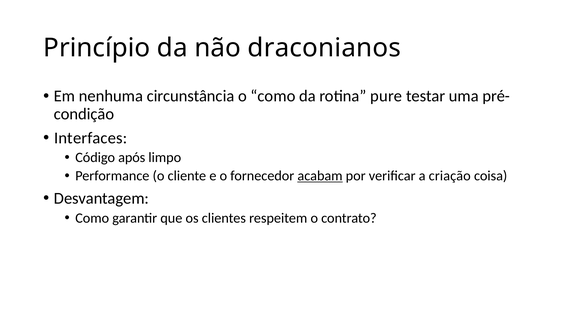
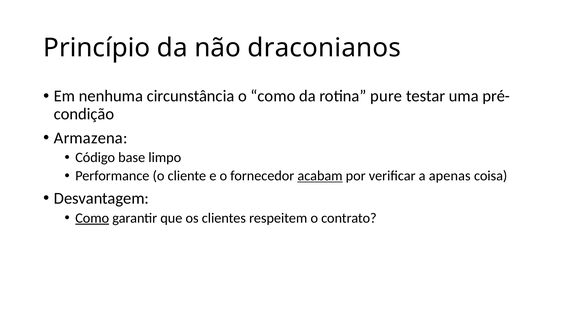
Interfaces: Interfaces -> Armazena
após: após -> base
criação: criação -> apenas
Como at (92, 218) underline: none -> present
